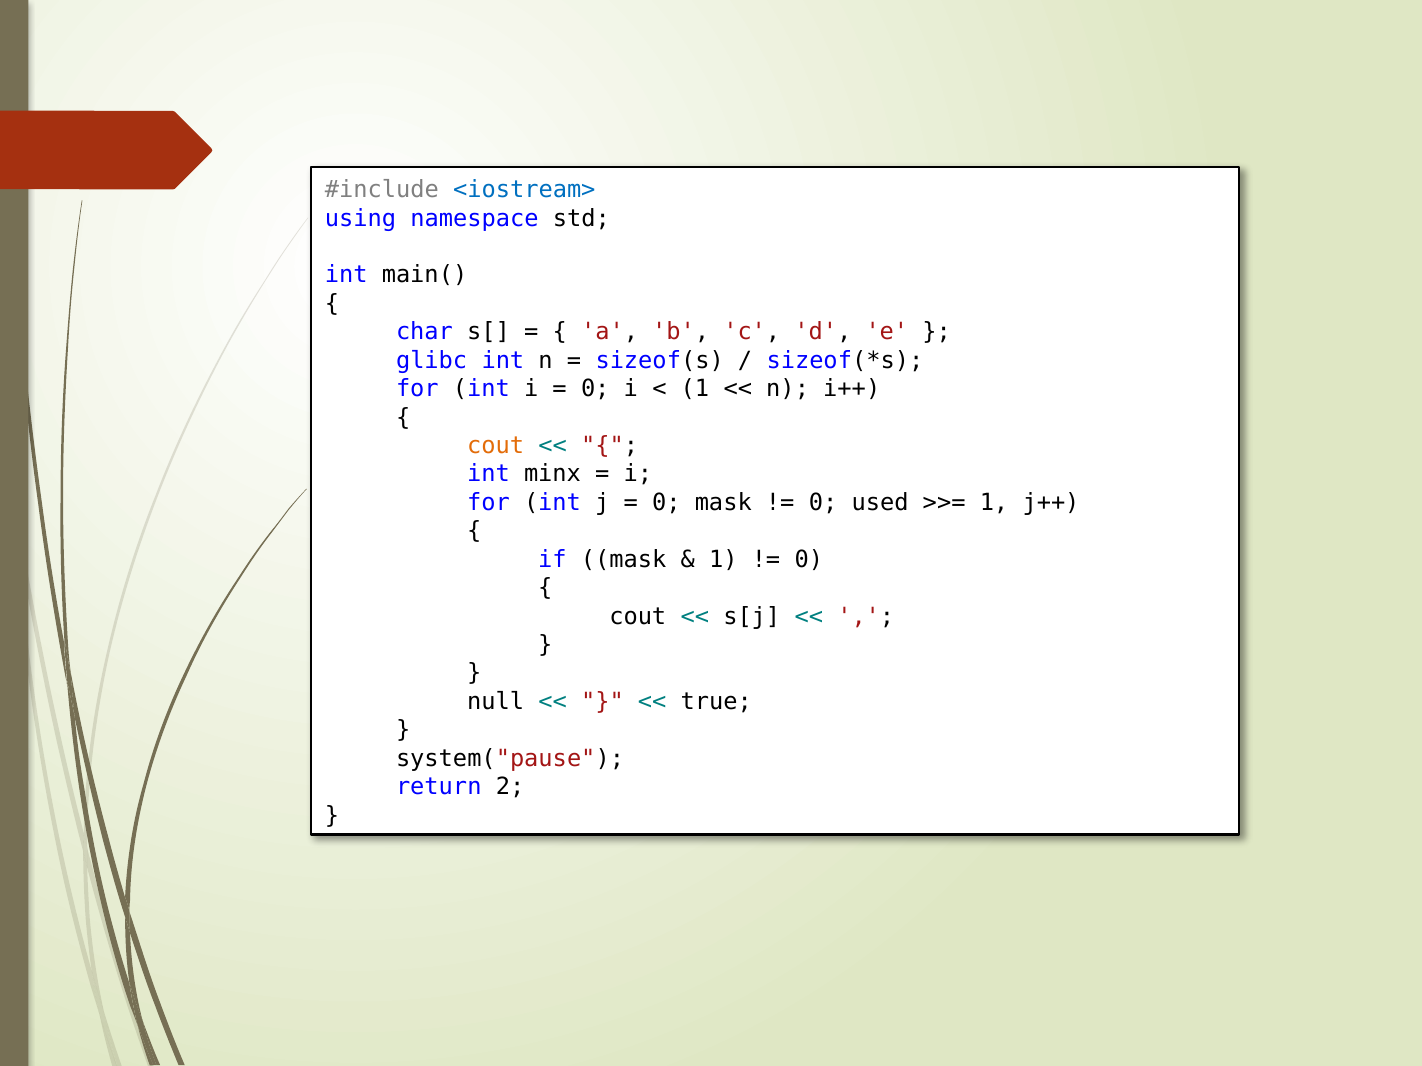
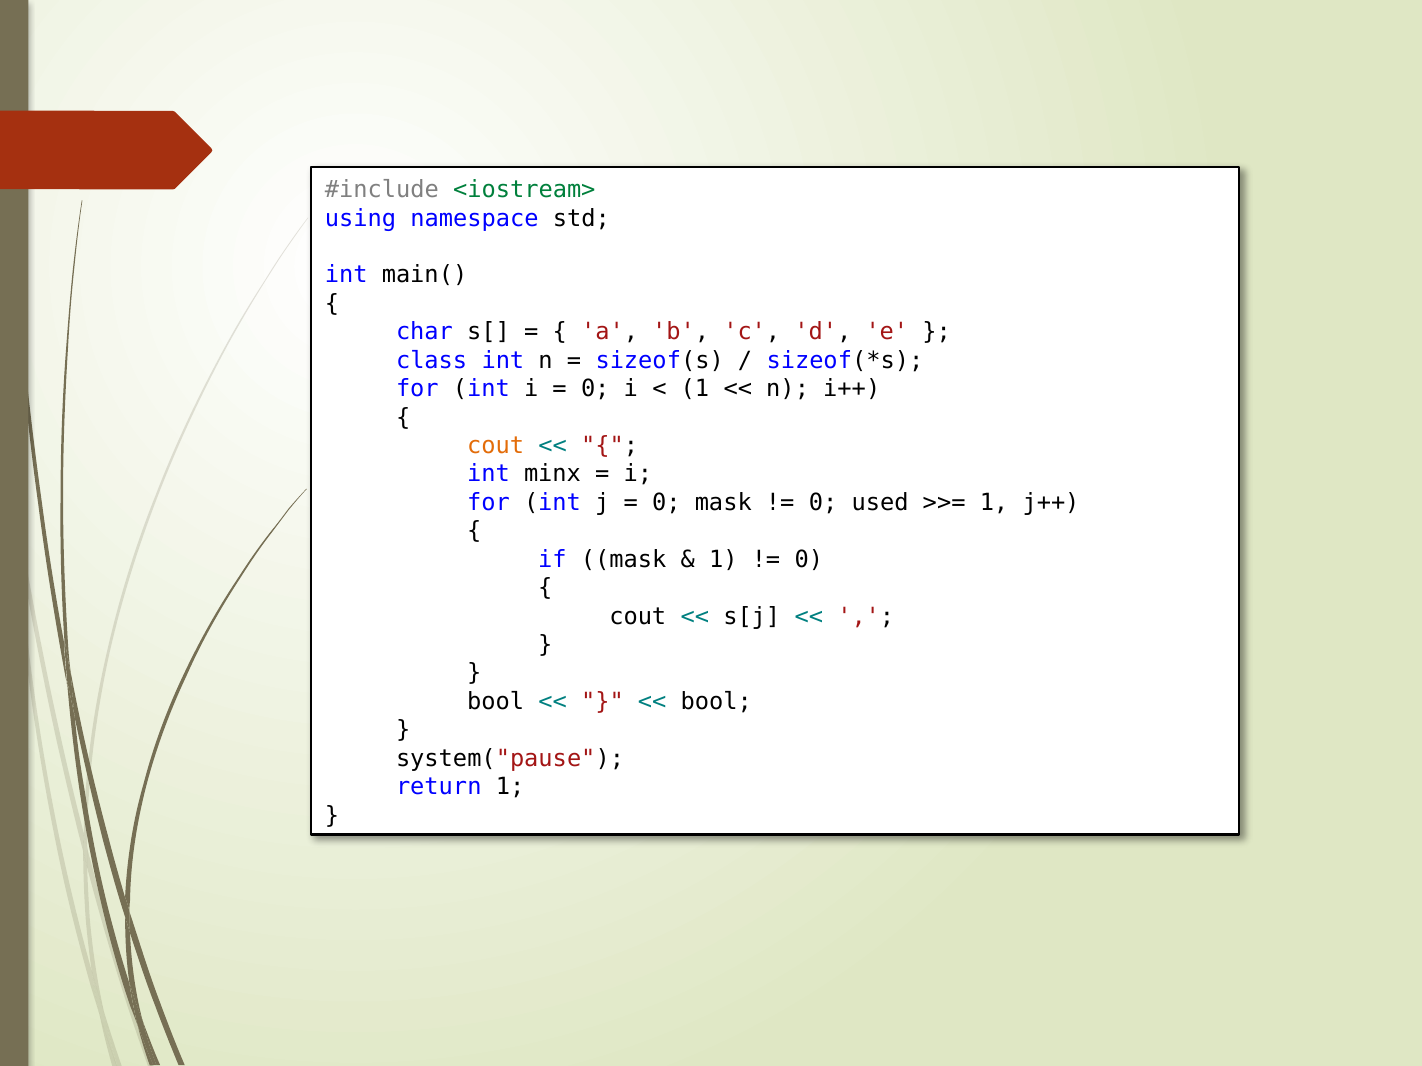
<iostream> colour: blue -> green
glibc: glibc -> class
null at (496, 702): null -> bool
true at (716, 702): true -> bool
return 2: 2 -> 1
